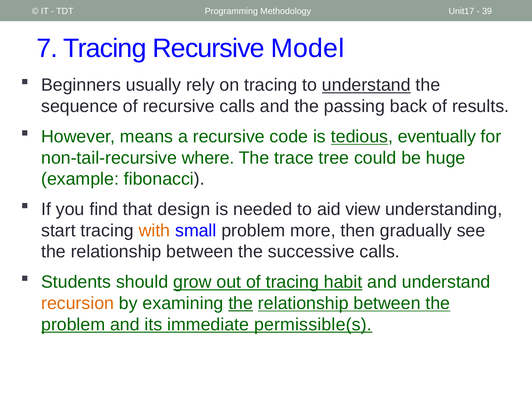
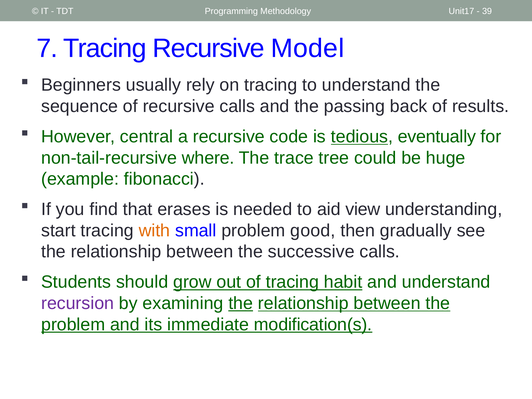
understand at (366, 85) underline: present -> none
means: means -> central
design: design -> erases
more: more -> good
recursion colour: orange -> purple
permissible(s: permissible(s -> modification(s
